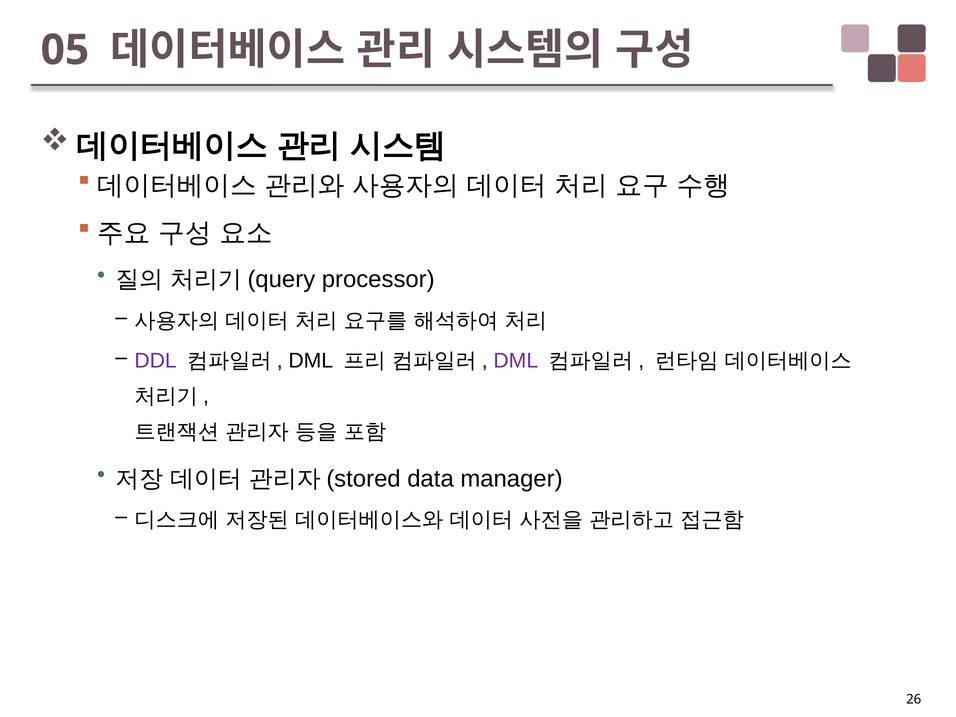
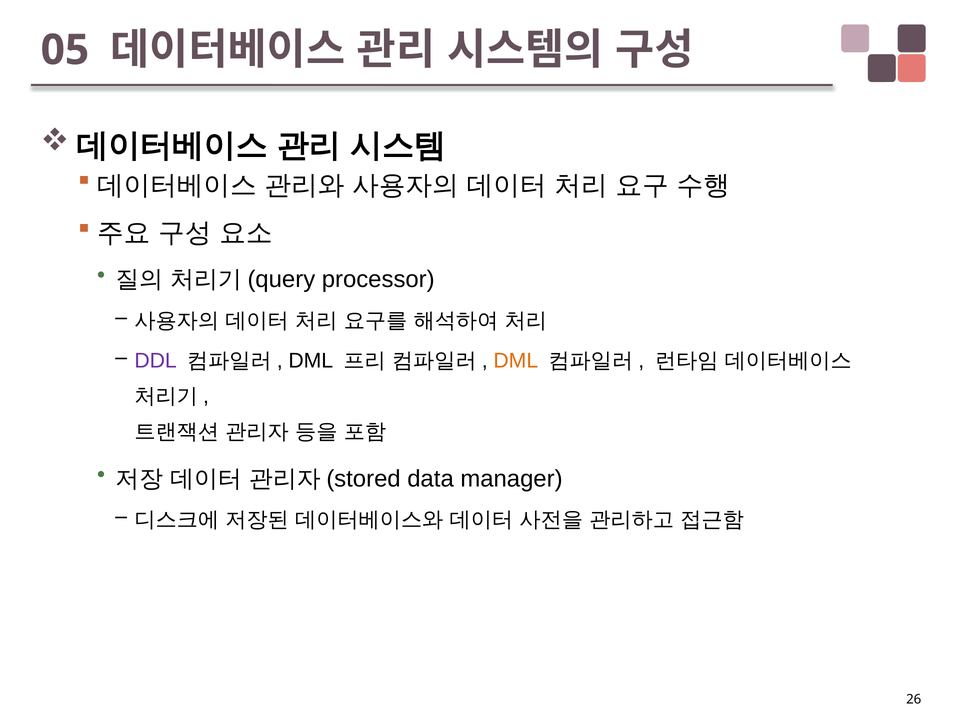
DML at (516, 361) colour: purple -> orange
